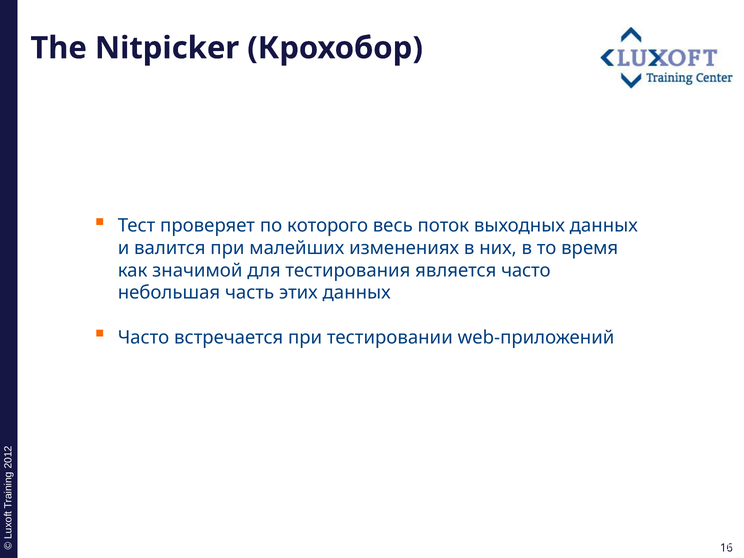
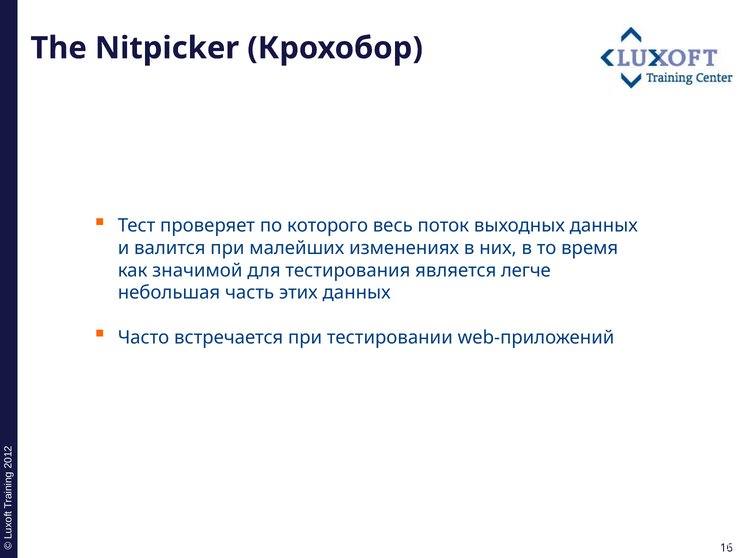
является часто: часто -> легче
